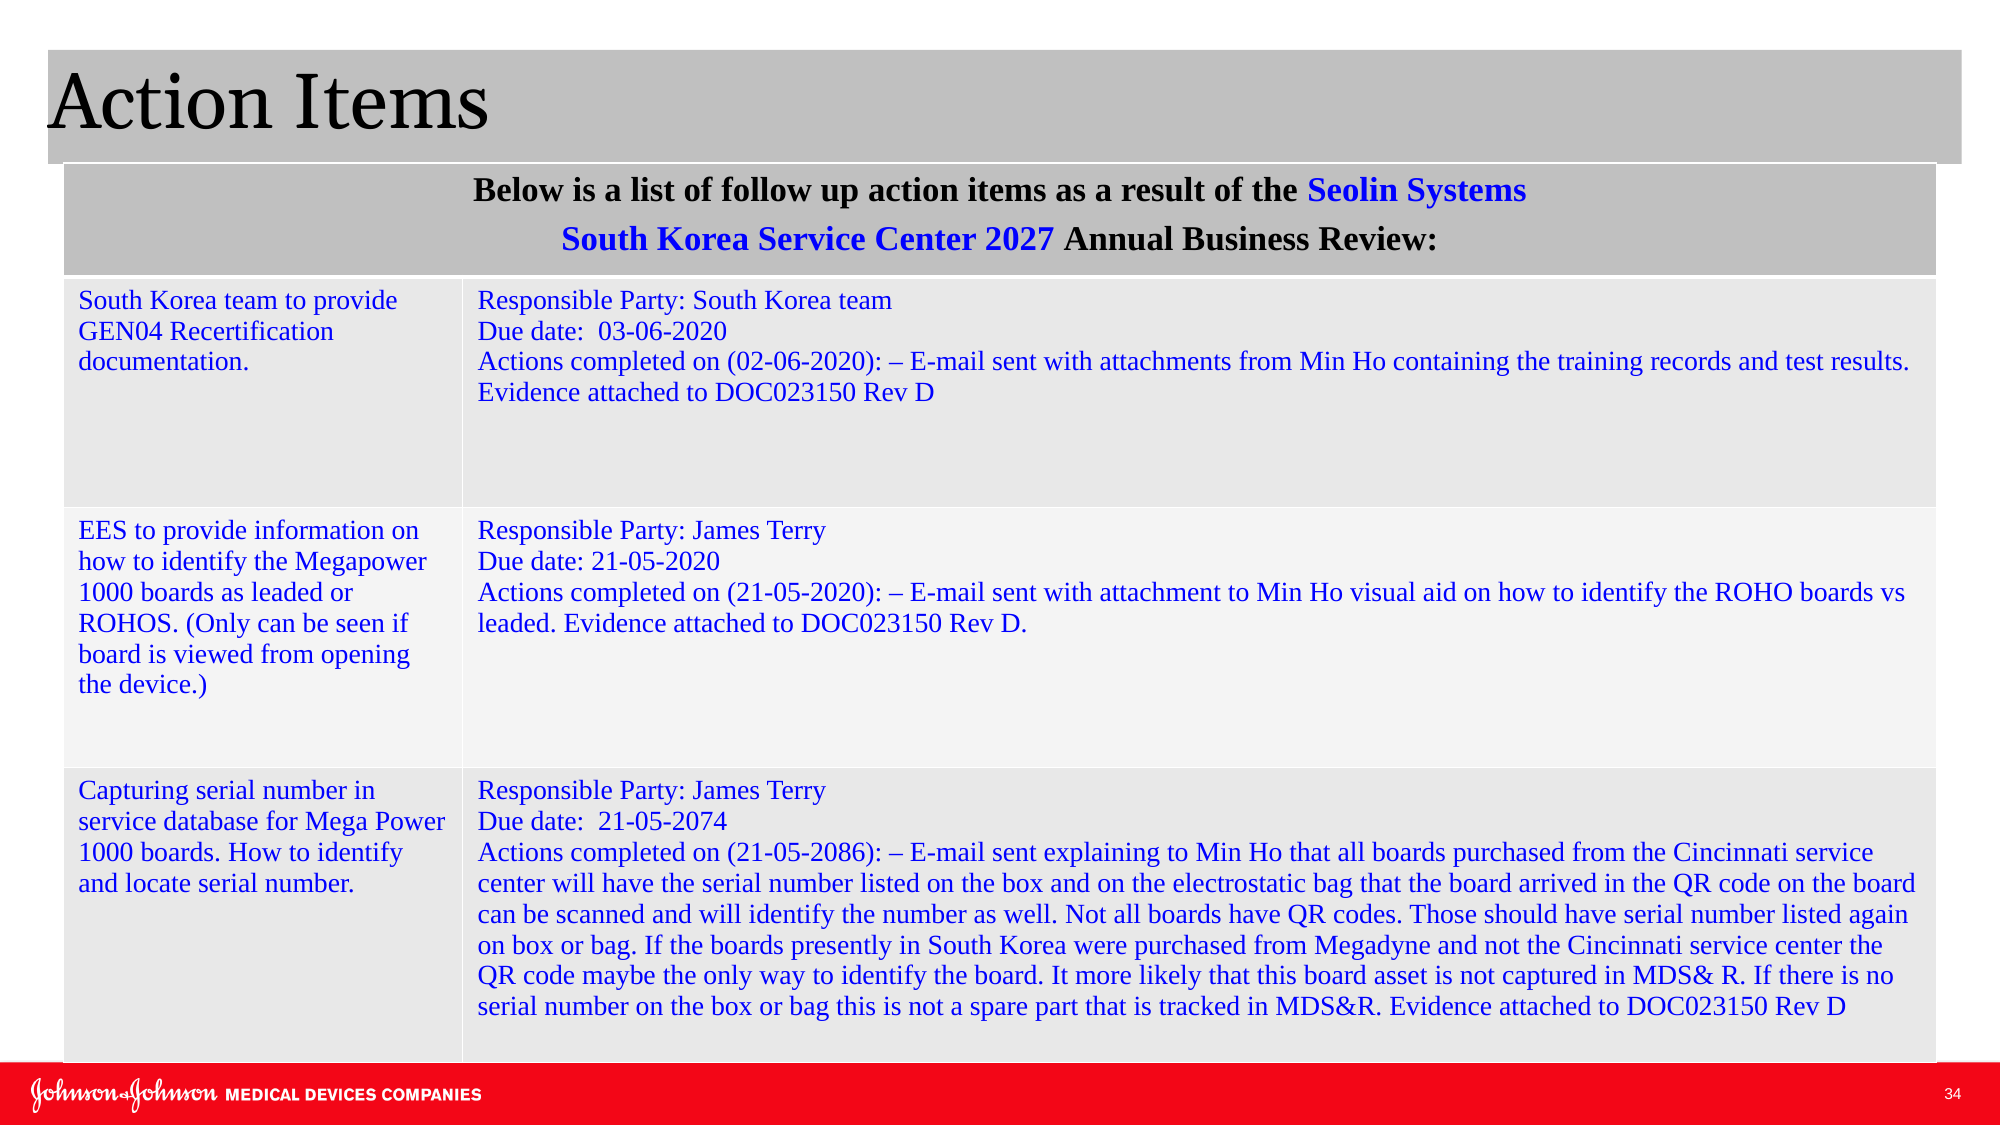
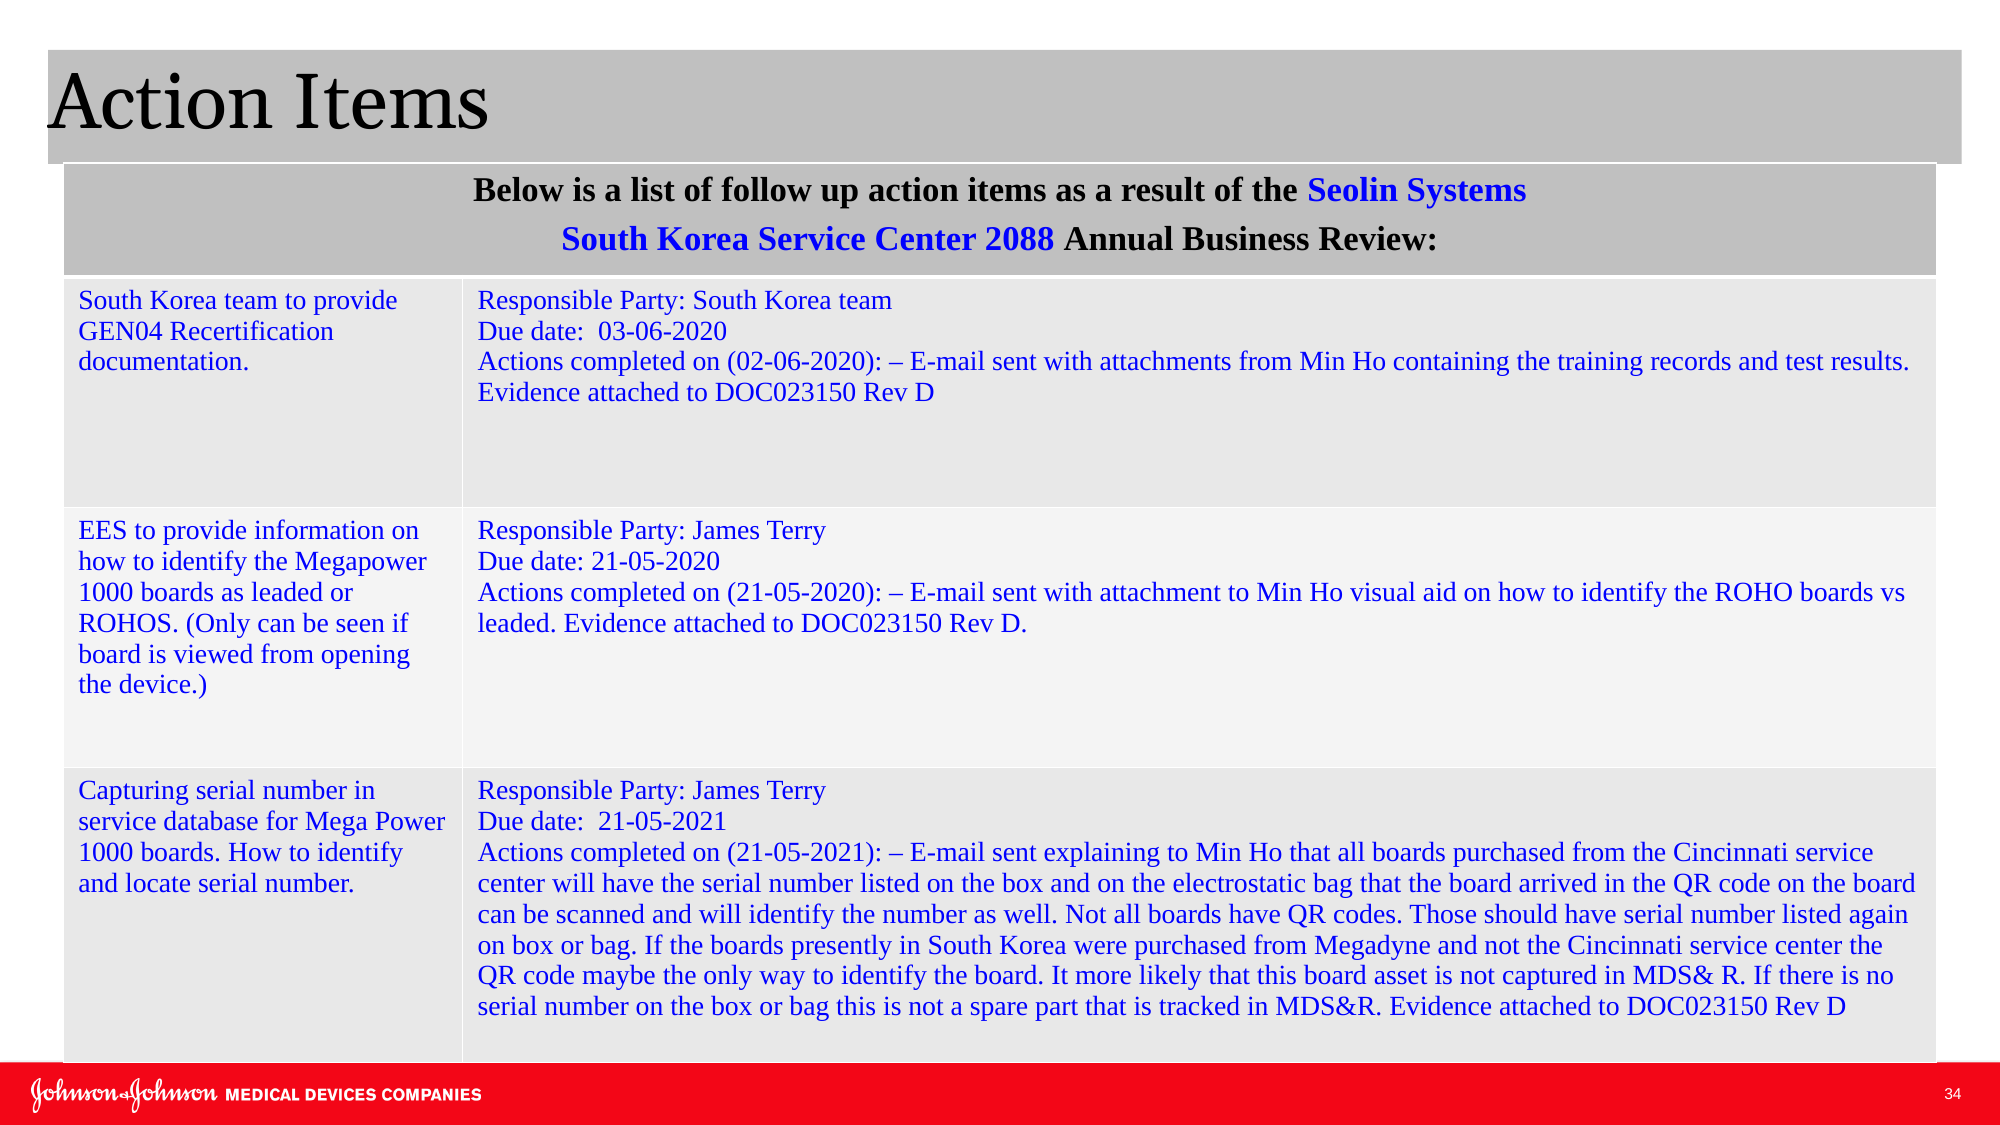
2027: 2027 -> 2088
date 21-05-2074: 21-05-2074 -> 21-05-2021
on 21-05-2086: 21-05-2086 -> 21-05-2021
